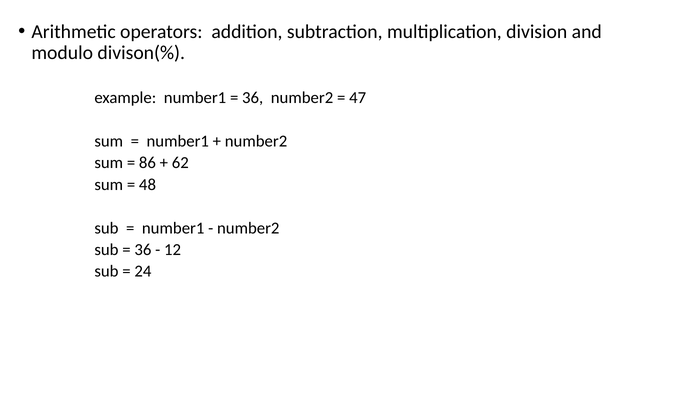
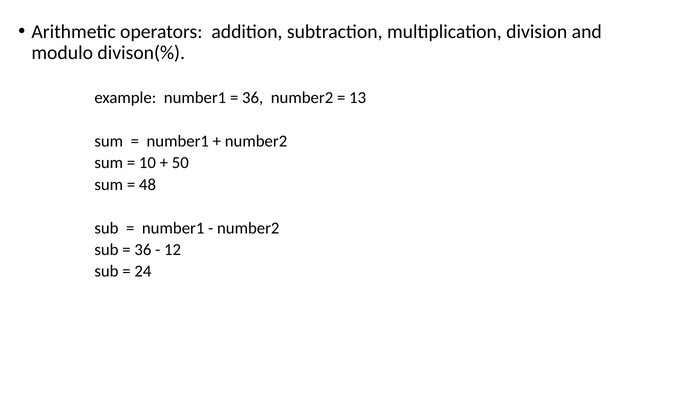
47: 47 -> 13
86: 86 -> 10
62: 62 -> 50
